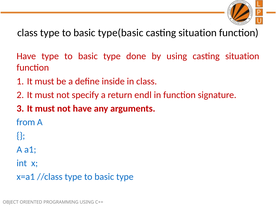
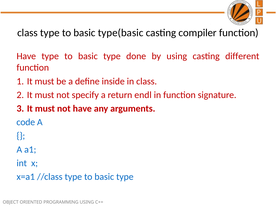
situation at (198, 33): situation -> compiler
using casting situation: situation -> different
from: from -> code
